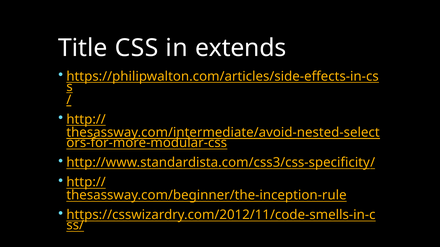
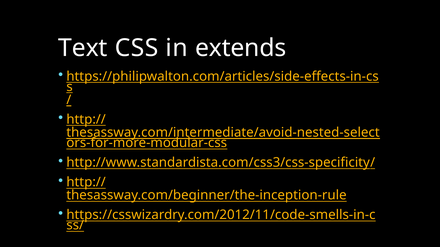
Title: Title -> Text
